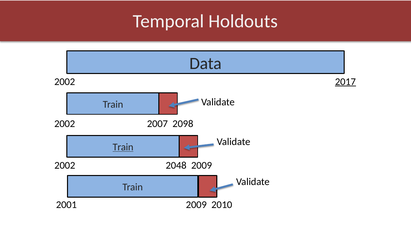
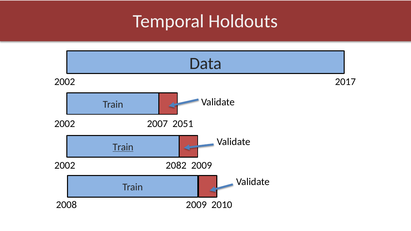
2017 underline: present -> none
2098: 2098 -> 2051
2048: 2048 -> 2082
2001: 2001 -> 2008
